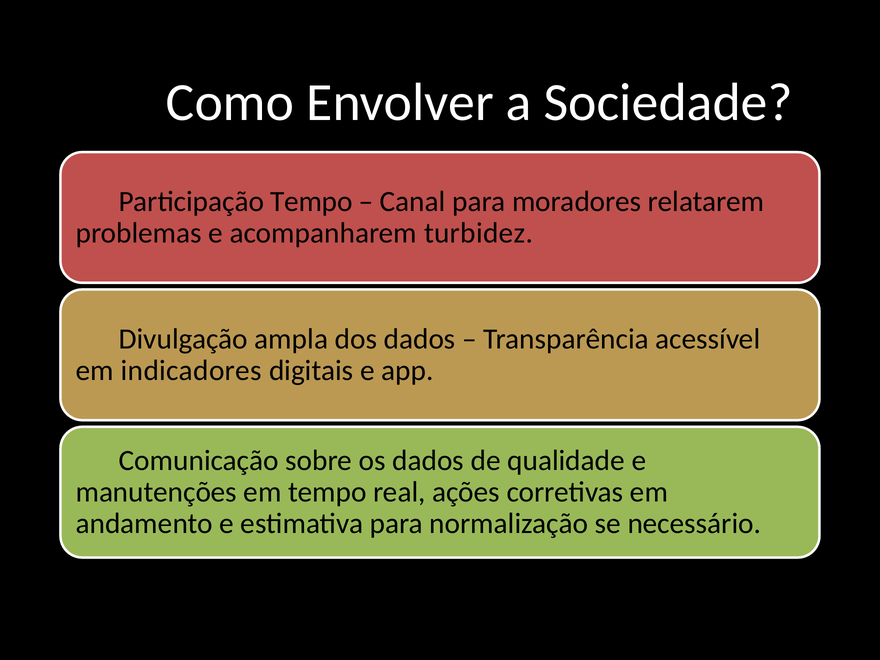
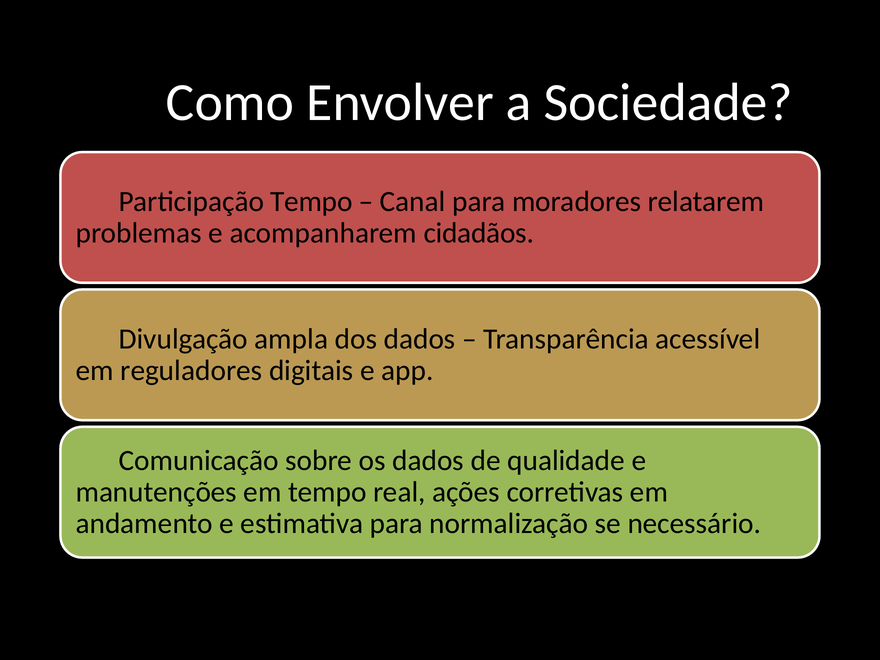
turbidez: turbidez -> cidadãos
indicadores: indicadores -> reguladores
